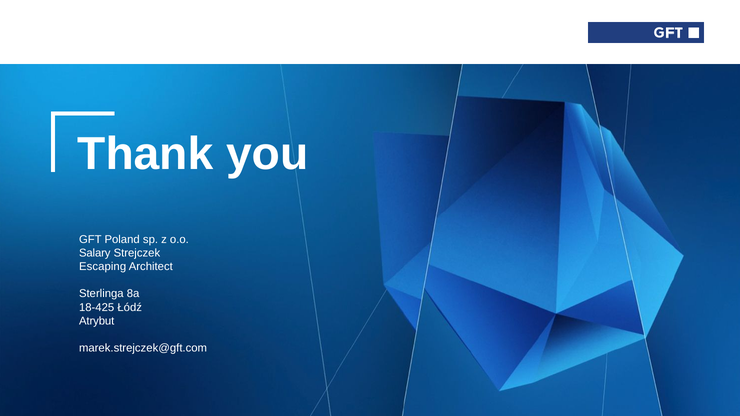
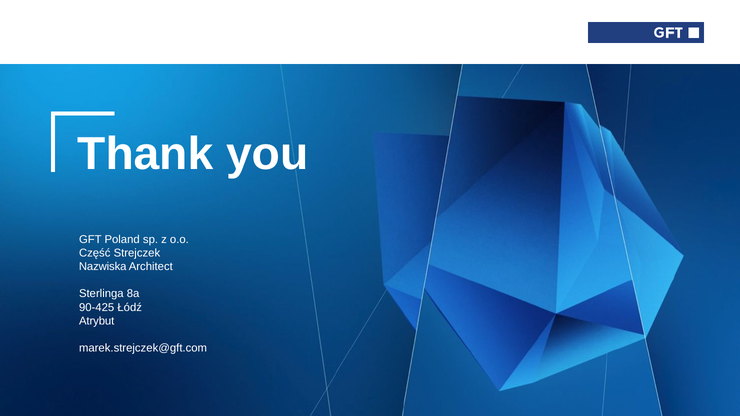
Salary: Salary -> Część
Escaping: Escaping -> Nazwiska
18-425: 18-425 -> 90-425
